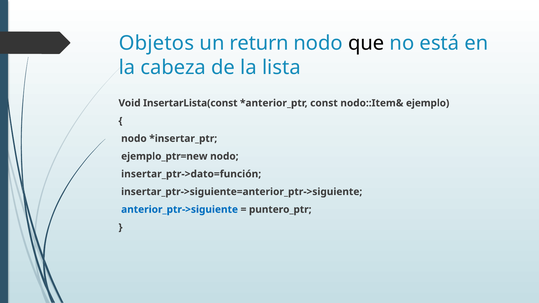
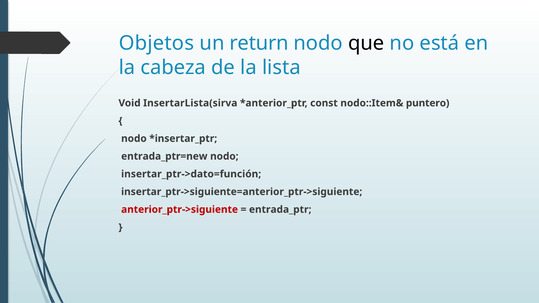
InsertarLista(const: InsertarLista(const -> InsertarLista(sirva
ejemplo: ejemplo -> puntero
ejemplo_ptr=new: ejemplo_ptr=new -> entrada_ptr=new
anterior_ptr->siguiente colour: blue -> red
puntero_ptr: puntero_ptr -> entrada_ptr
